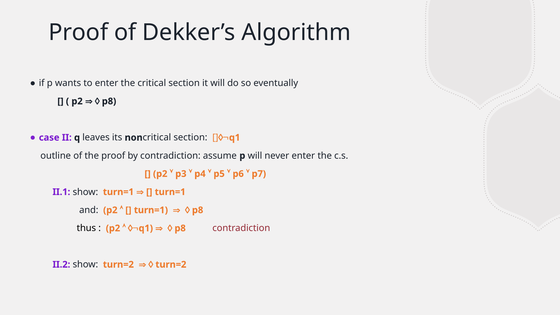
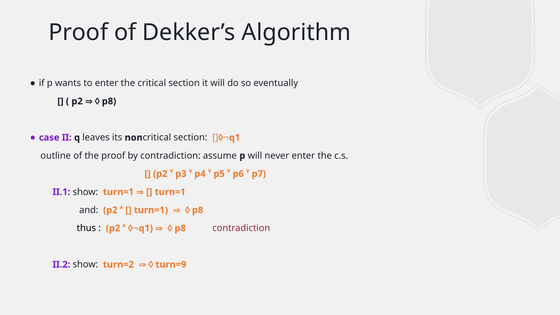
turn=2 at (171, 265): turn=2 -> turn=9
